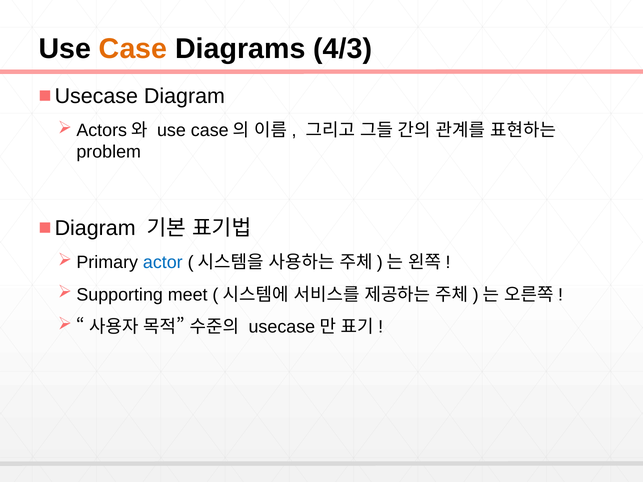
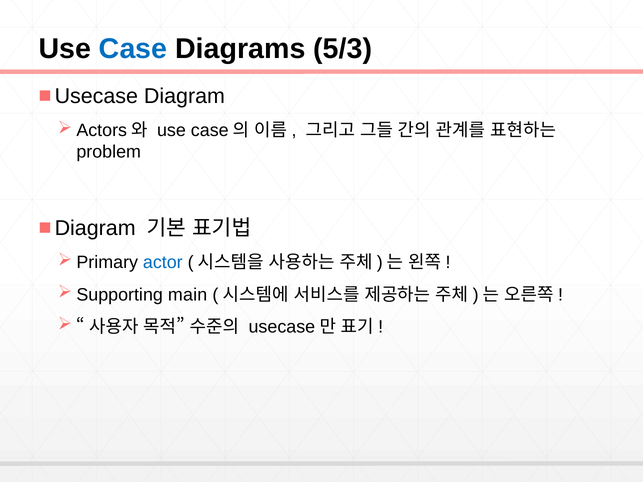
Case colour: orange -> blue
4/3: 4/3 -> 5/3
meet: meet -> main
